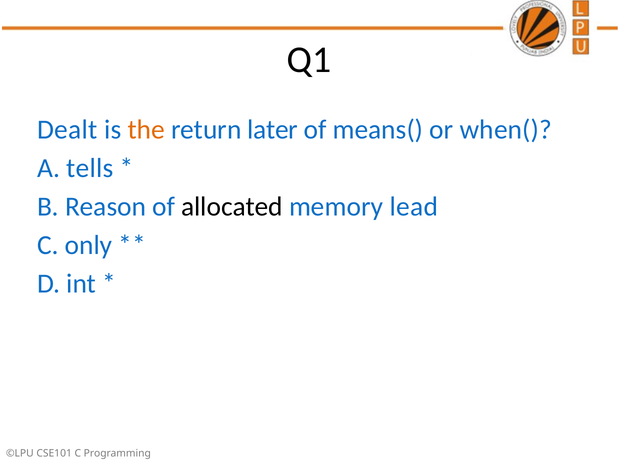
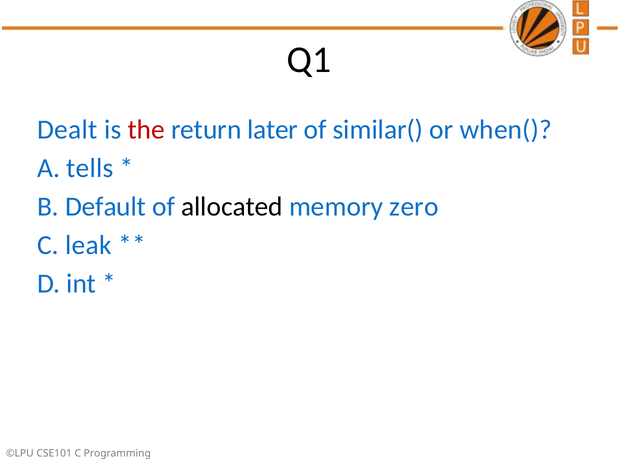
the colour: orange -> red
means(: means( -> similar(
Reason: Reason -> Default
lead: lead -> zero
only: only -> leak
